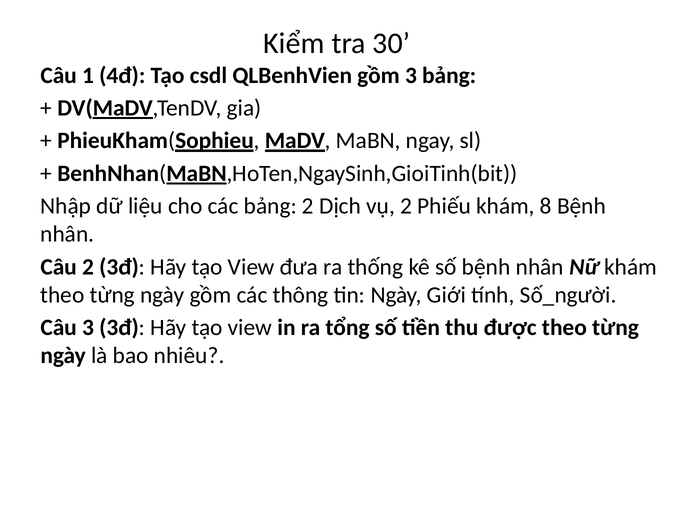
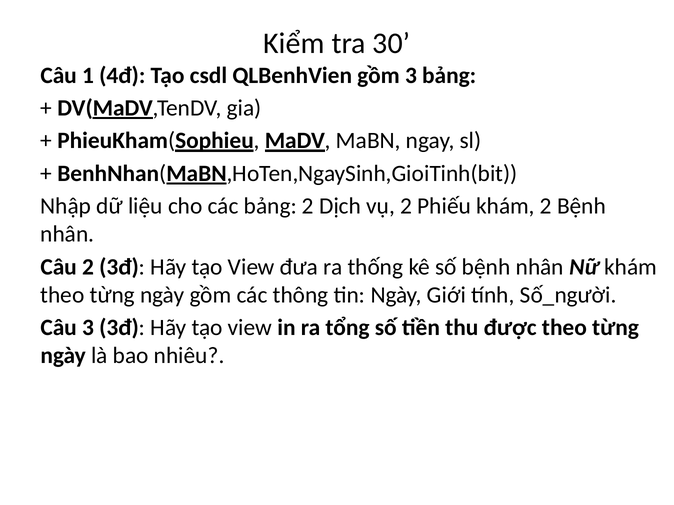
khám 8: 8 -> 2
